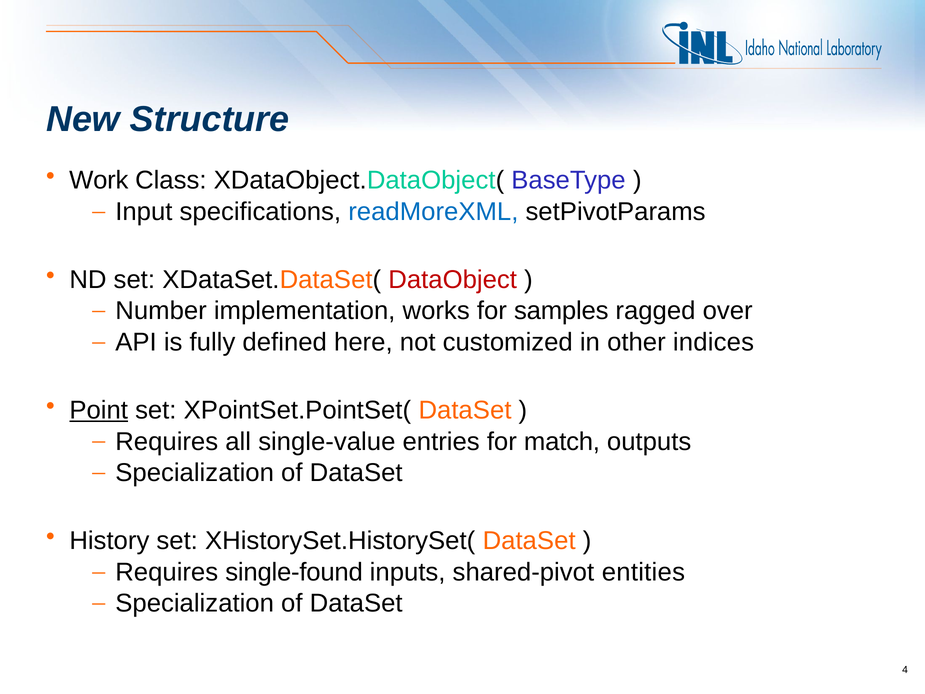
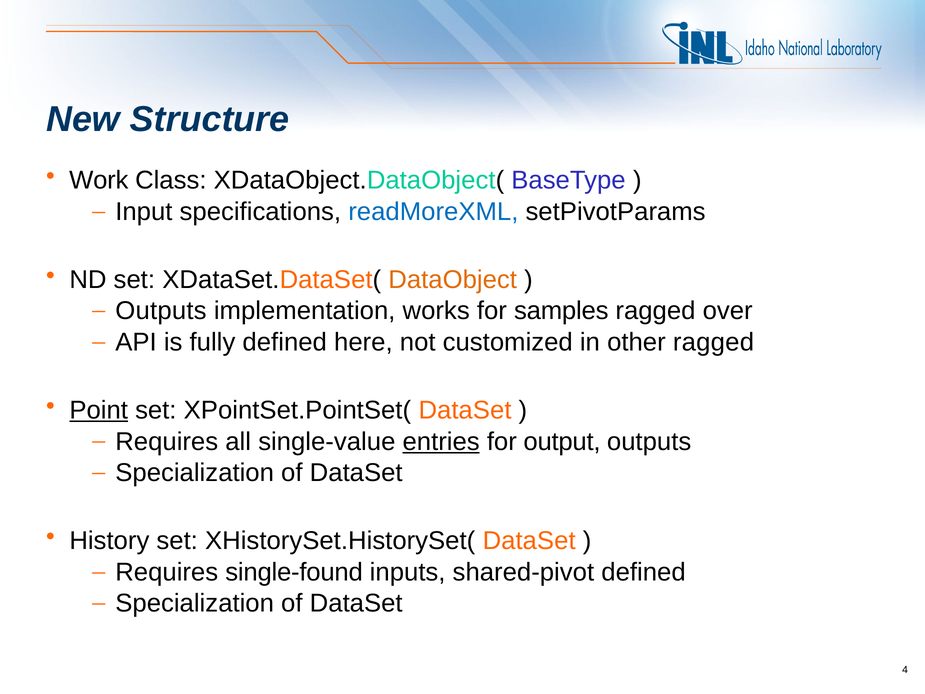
DataObject colour: red -> orange
Number at (161, 311): Number -> Outputs
other indices: indices -> ragged
entries underline: none -> present
match: match -> output
shared-pivot entities: entities -> defined
